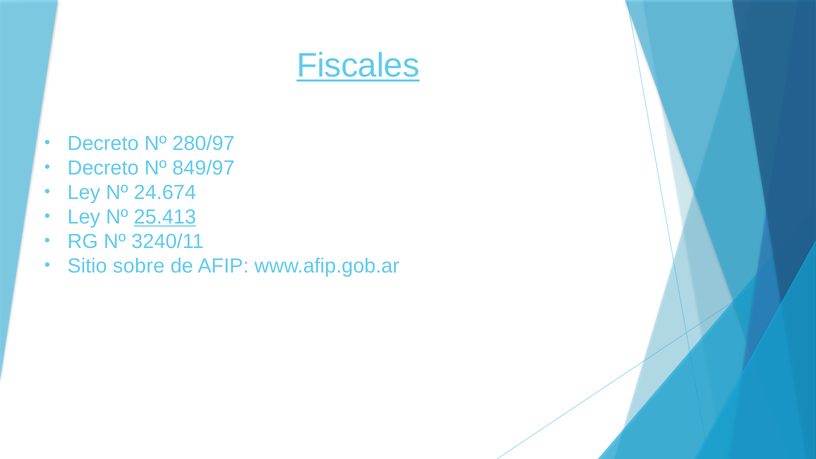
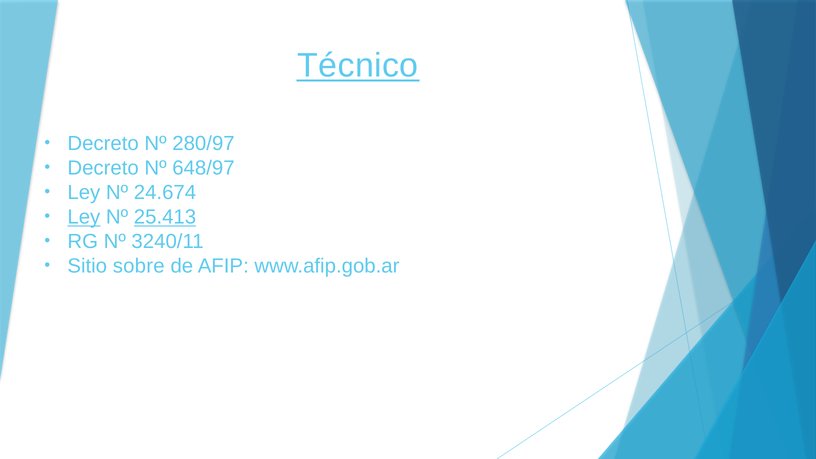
Fiscales: Fiscales -> Técnico
849/97: 849/97 -> 648/97
Ley at (84, 217) underline: none -> present
